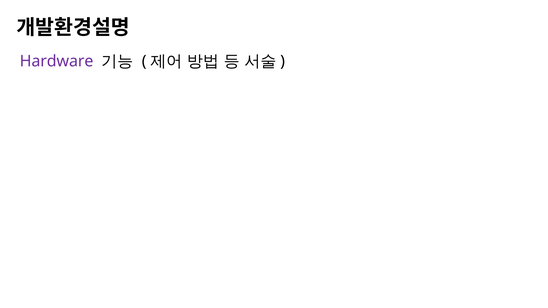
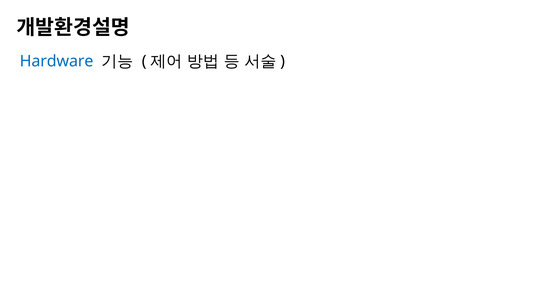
Hardware colour: purple -> blue
